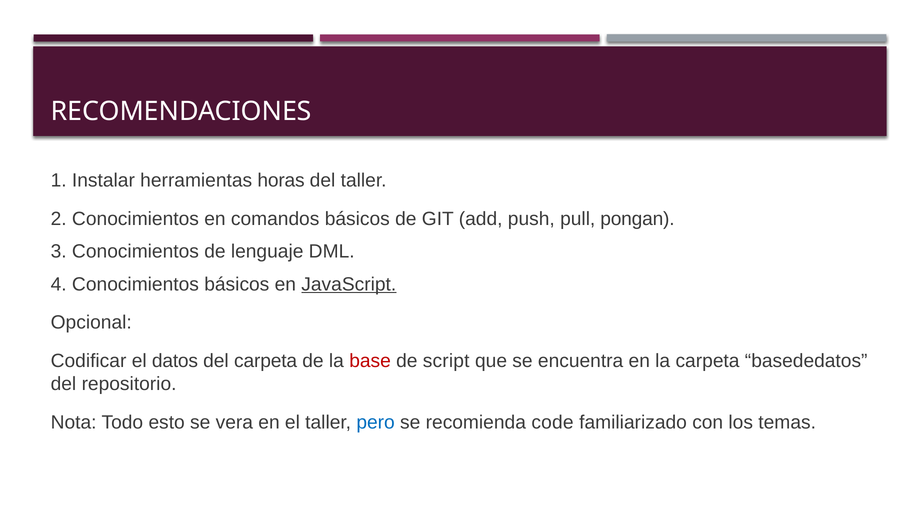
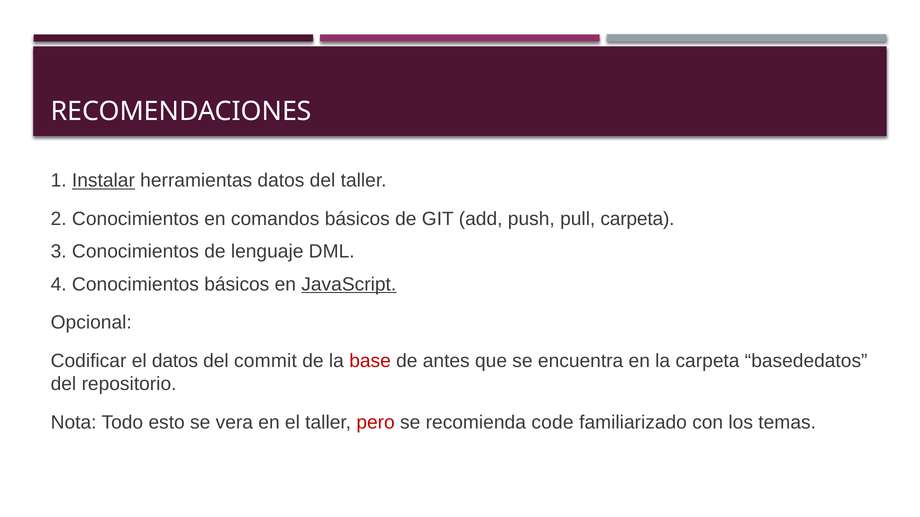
Instalar underline: none -> present
herramientas horas: horas -> datos
pull pongan: pongan -> carpeta
del carpeta: carpeta -> commit
script: script -> antes
pero colour: blue -> red
